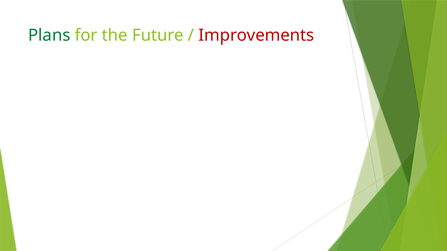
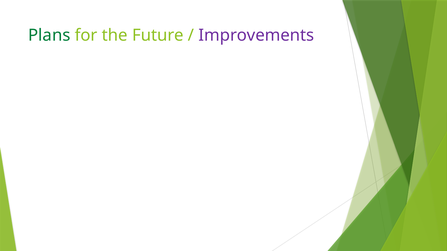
Improvements colour: red -> purple
